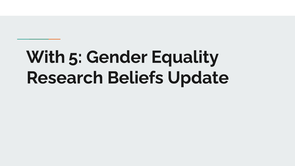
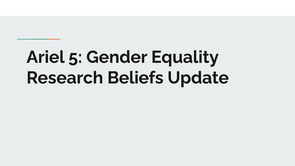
With: With -> Ariel
